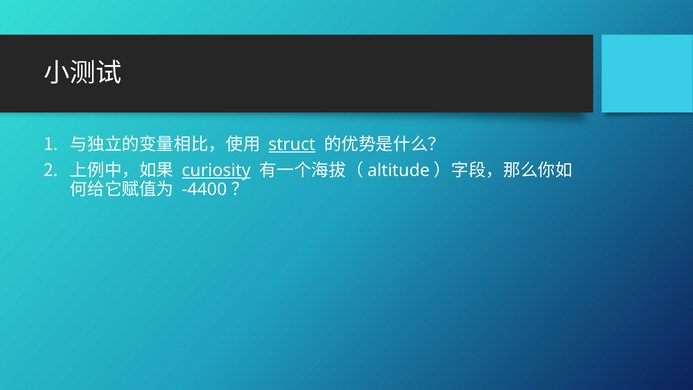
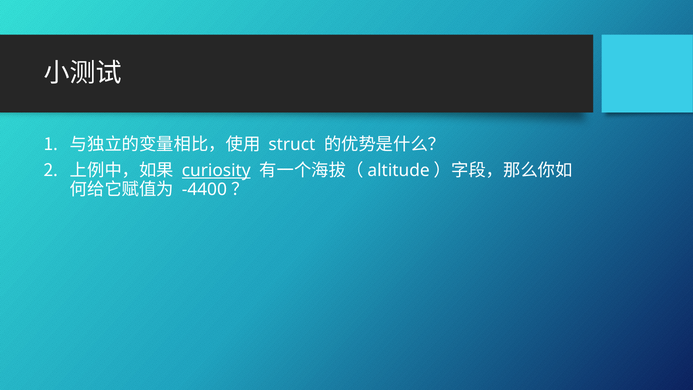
struct underline: present -> none
